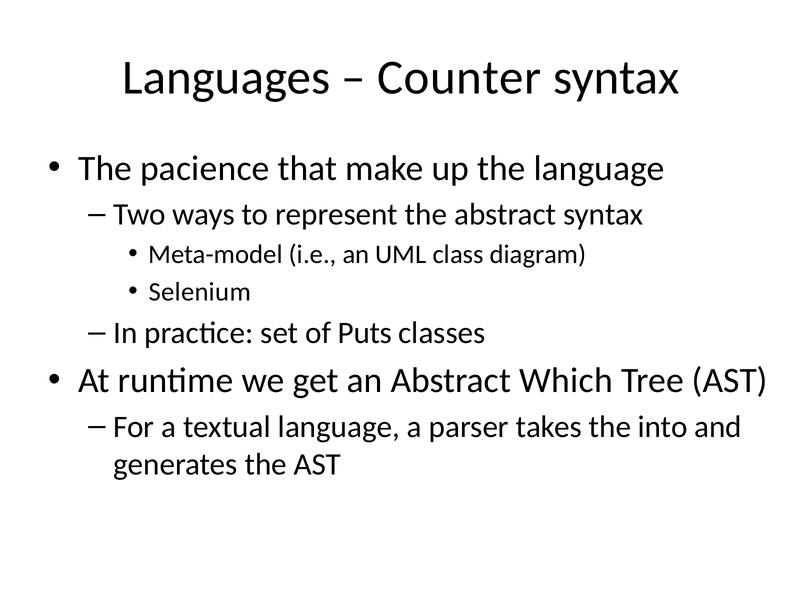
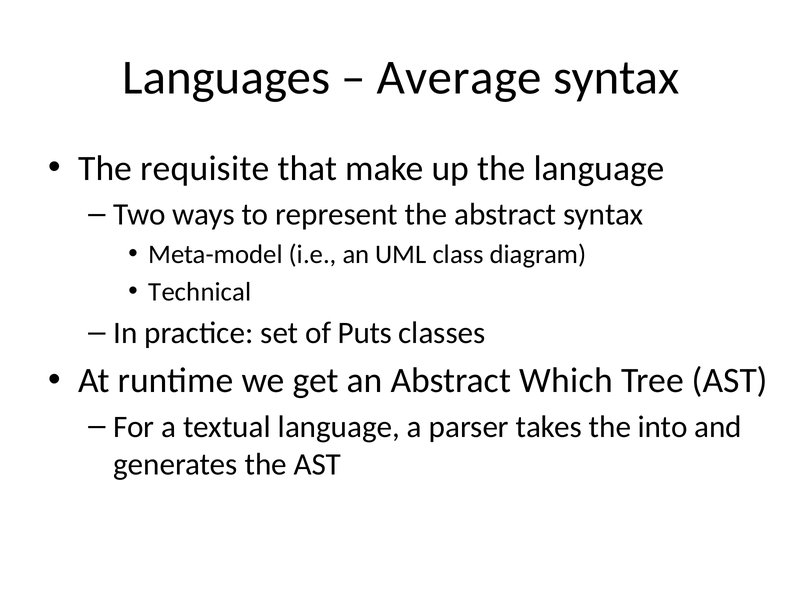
Counter: Counter -> Average
pacience: pacience -> requisite
Selenium: Selenium -> Technical
